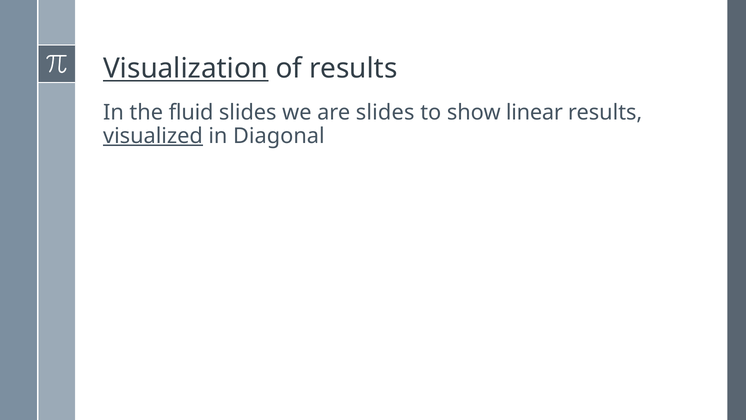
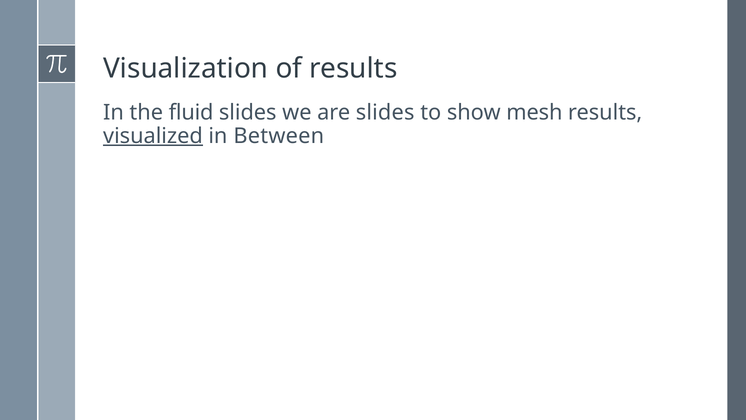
Visualization underline: present -> none
linear: linear -> mesh
Diagonal: Diagonal -> Between
